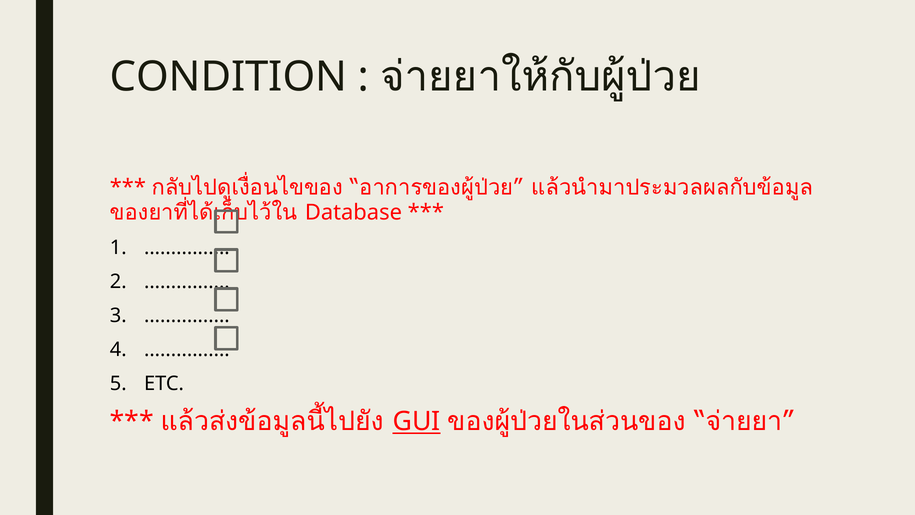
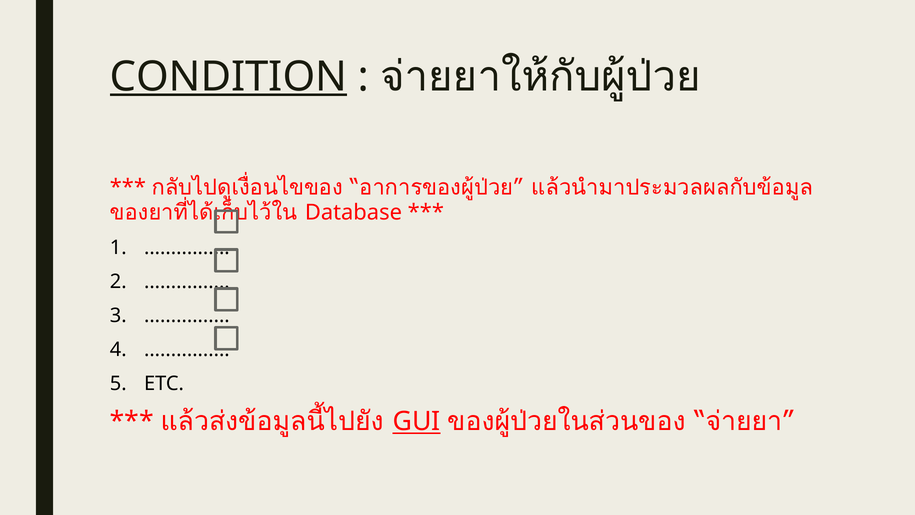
CONDITION underline: none -> present
